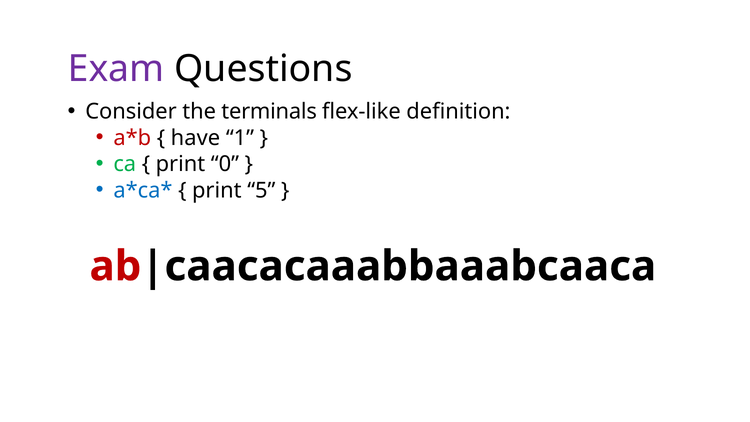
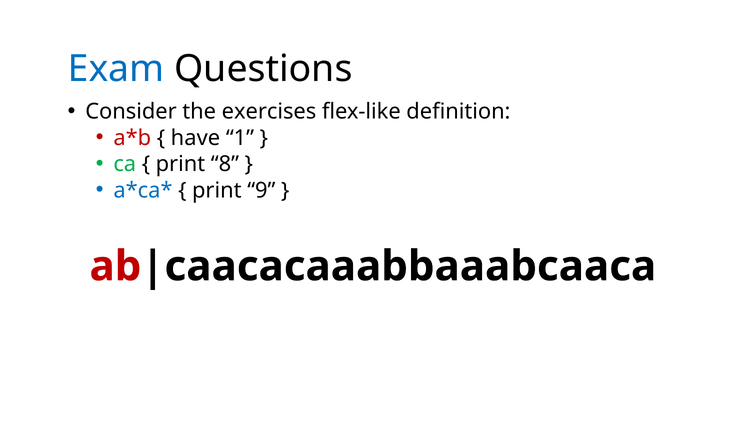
Exam colour: purple -> blue
terminals: terminals -> exercises
0: 0 -> 8
5: 5 -> 9
